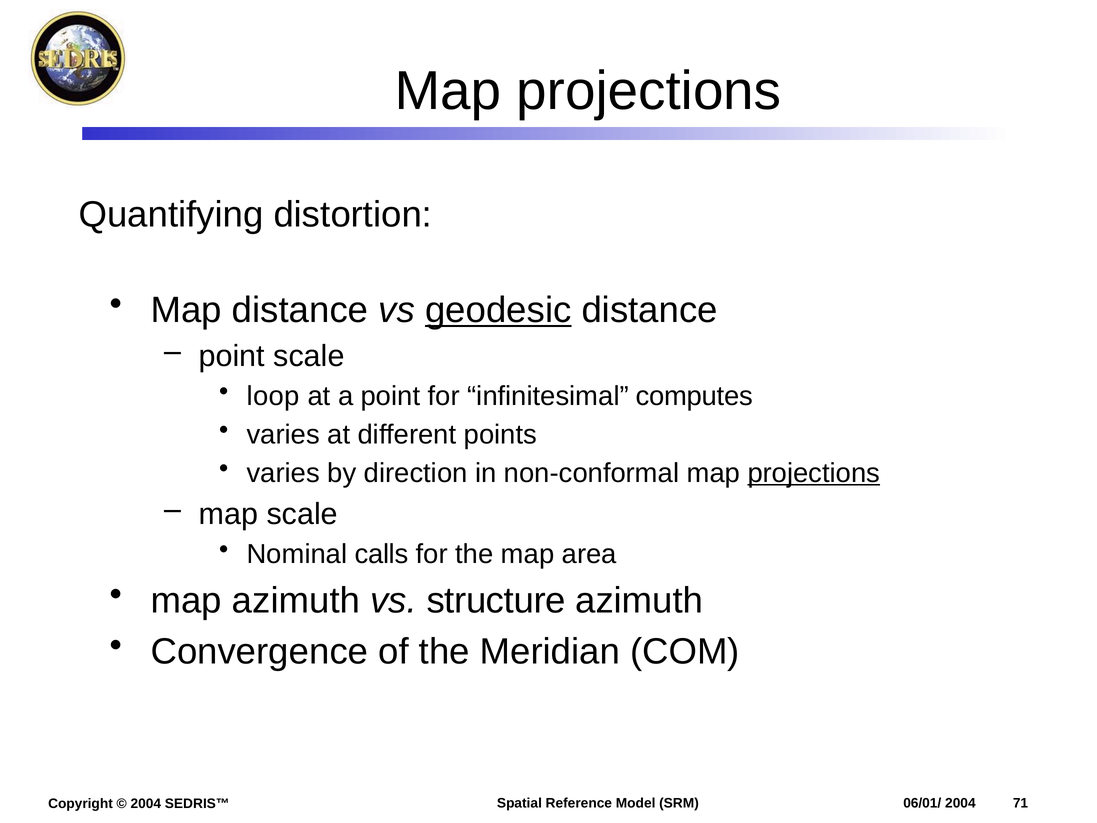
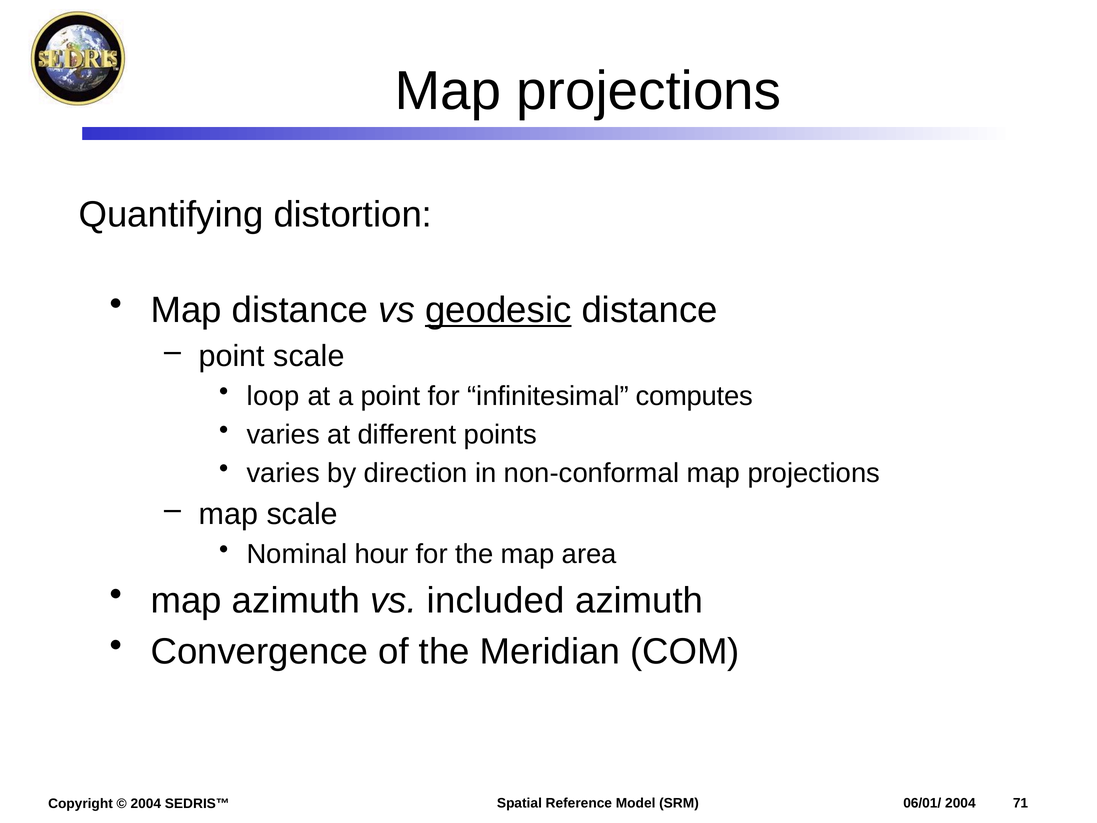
projections at (814, 473) underline: present -> none
calls: calls -> hour
structure: structure -> included
